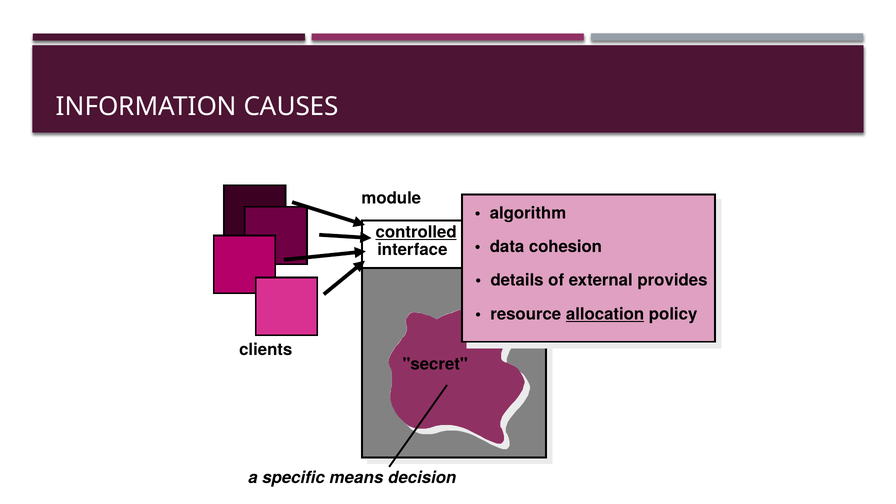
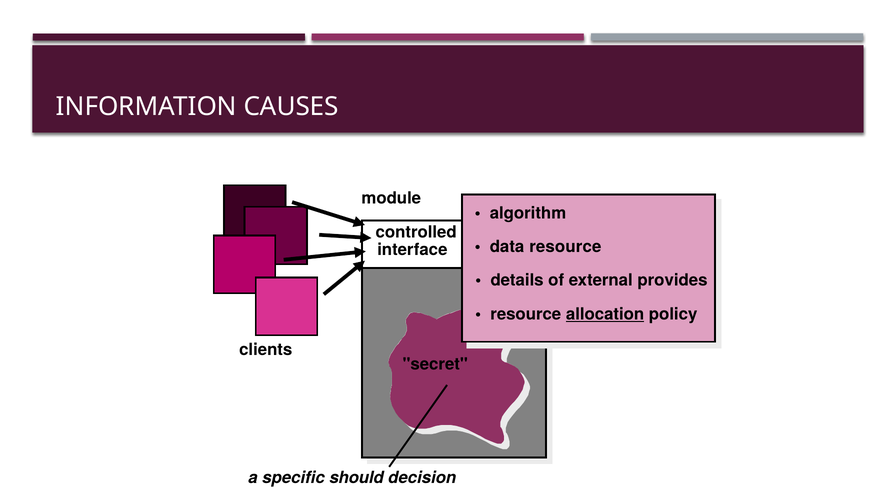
controlled underline: present -> none
data cohesion: cohesion -> resource
means: means -> should
